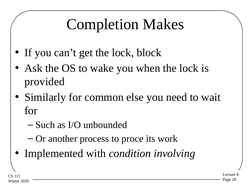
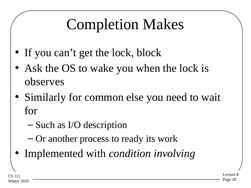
provided: provided -> observes
unbounded: unbounded -> description
proce: proce -> ready
